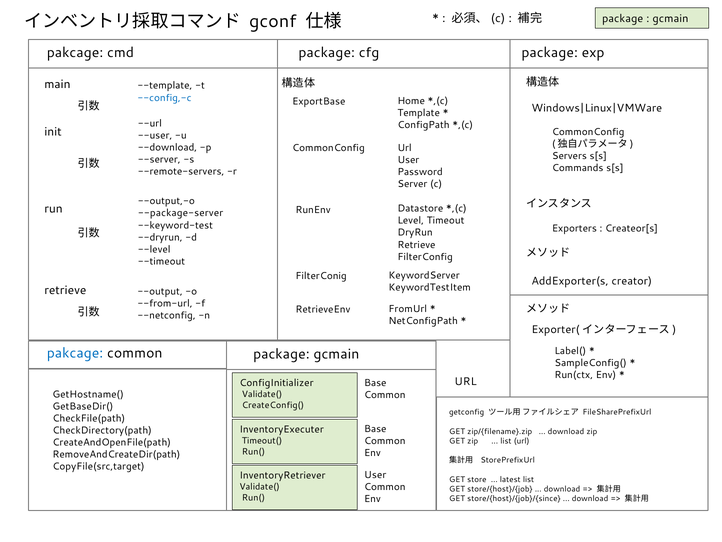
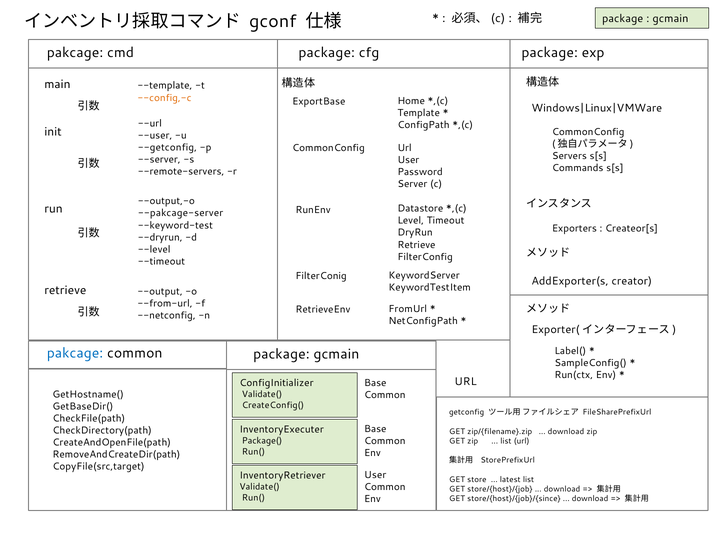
--config,-c colour: blue -> orange
--download: --download -> --getconfig
--package-server: --package-server -> --pakcage-server
Timeout(: Timeout( -> Package(
